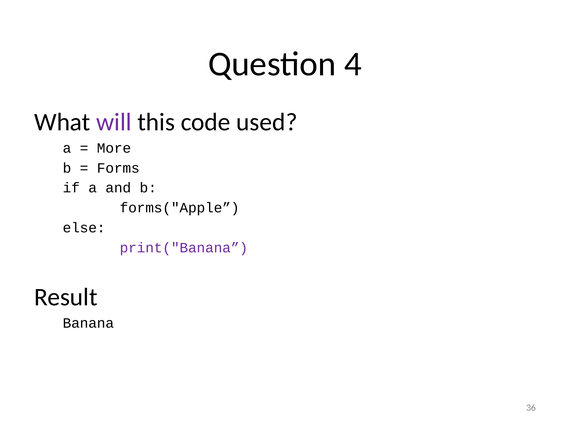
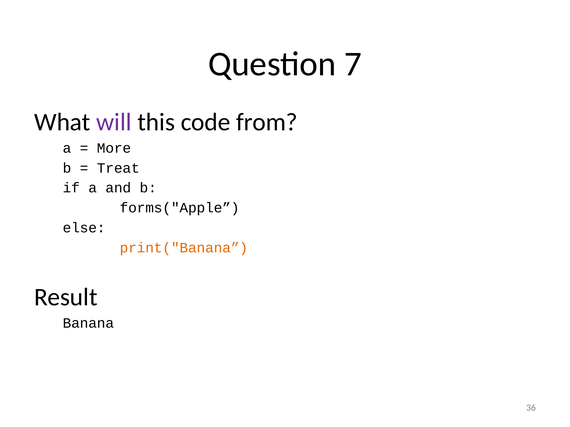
4: 4 -> 7
used: used -> from
Forms: Forms -> Treat
print("Banana colour: purple -> orange
